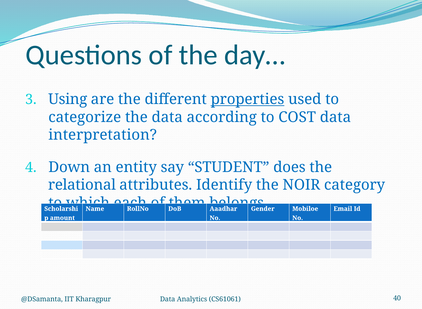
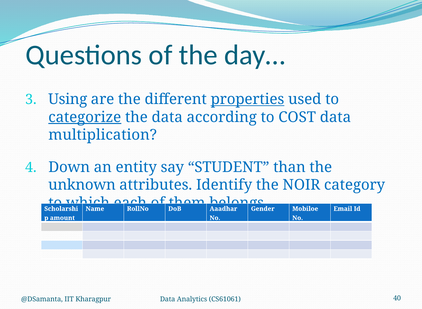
categorize underline: none -> present
interpretation: interpretation -> multiplication
does: does -> than
relational: relational -> unknown
